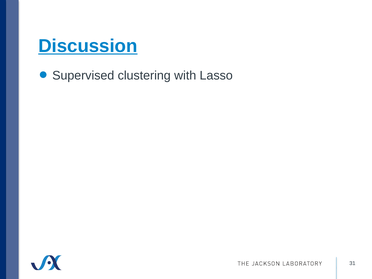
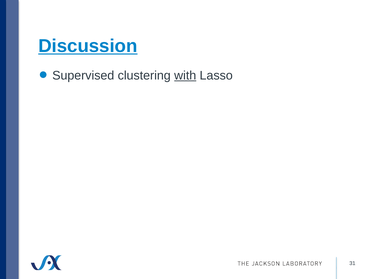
with underline: none -> present
